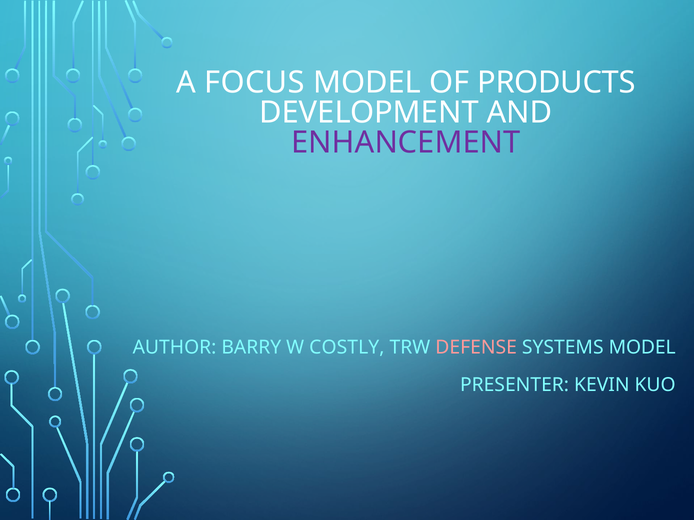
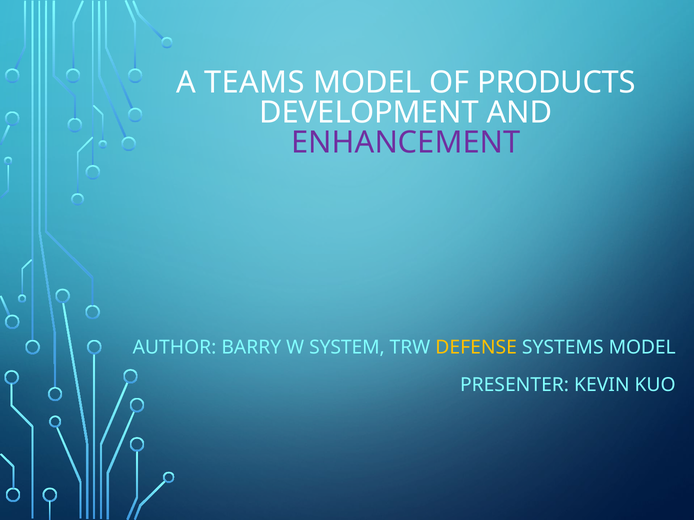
FOCUS: FOCUS -> TEAMS
COSTLY: COSTLY -> SYSTEM
DEFENSE colour: pink -> yellow
